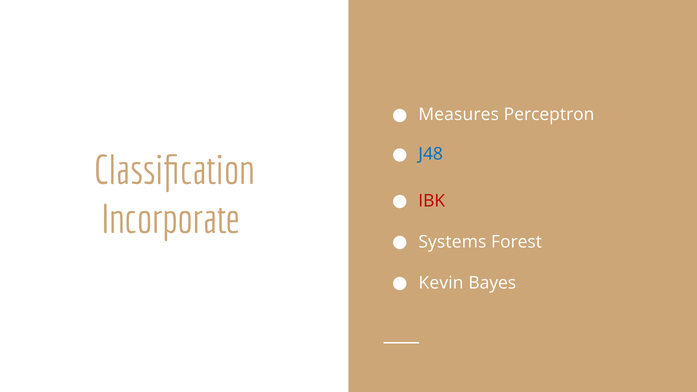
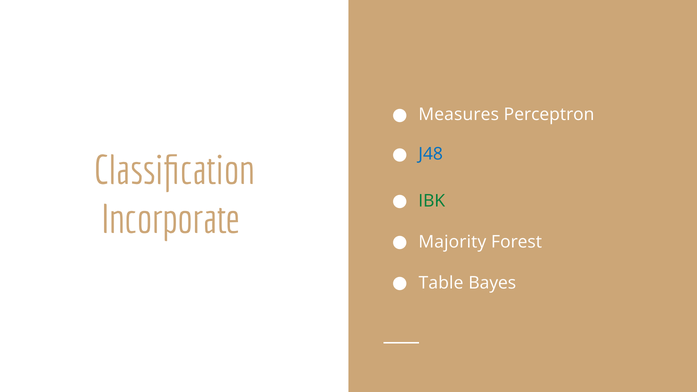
IBK colour: red -> green
Systems: Systems -> Majority
Kevin: Kevin -> Table
